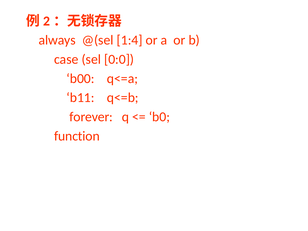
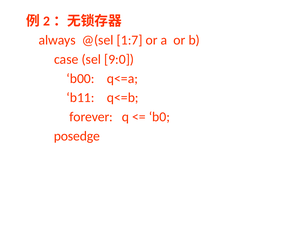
1:4: 1:4 -> 1:7
0:0: 0:0 -> 9:0
function: function -> posedge
